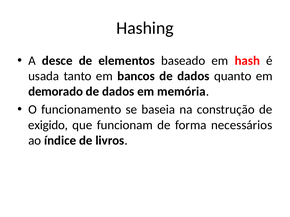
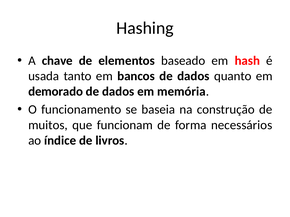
desce: desce -> chave
exigido: exigido -> muitos
